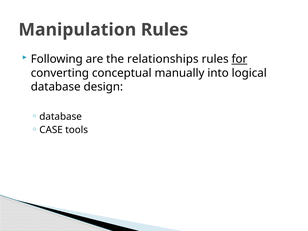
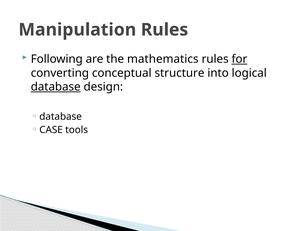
relationships: relationships -> mathematics
manually: manually -> structure
database at (56, 87) underline: none -> present
